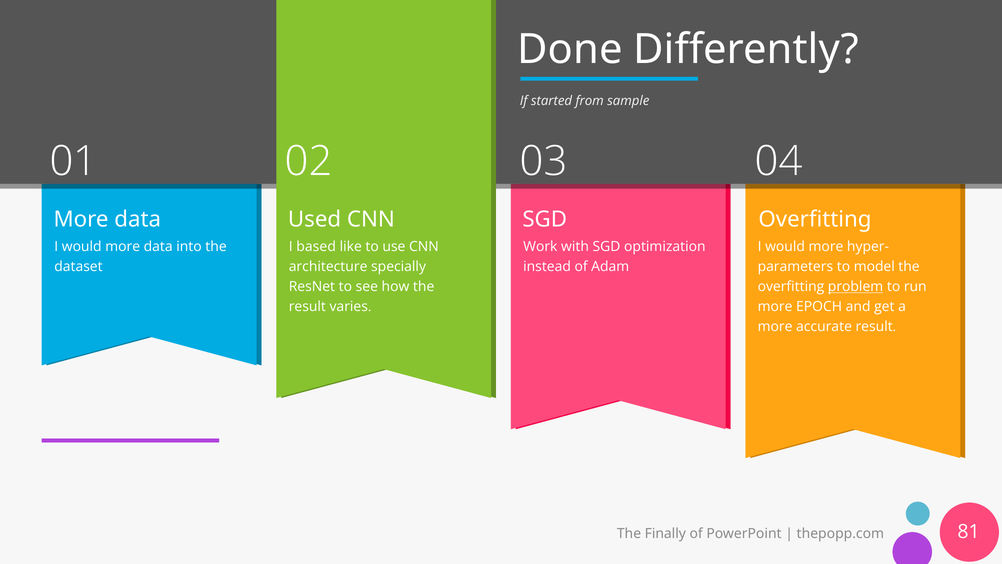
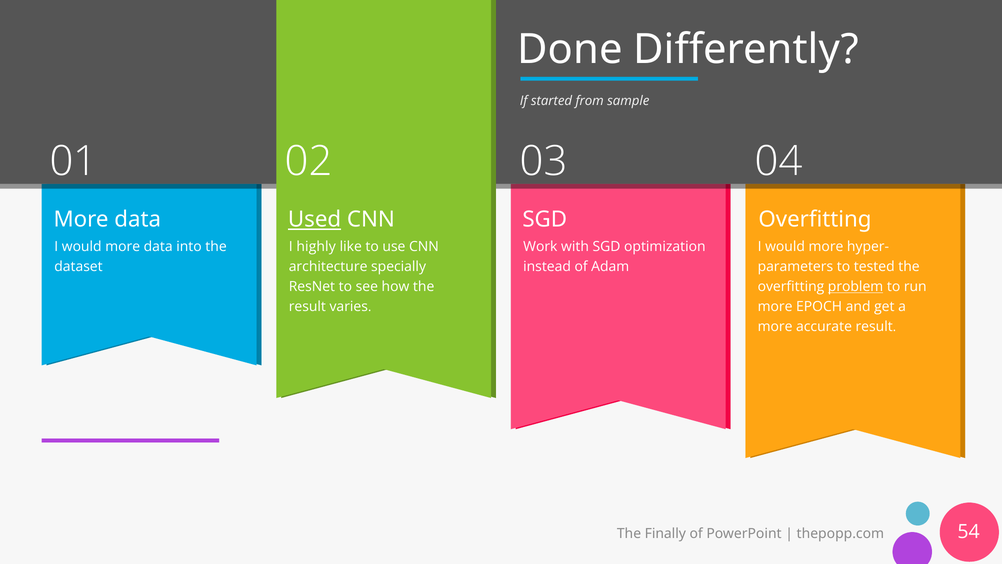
Used underline: none -> present
based: based -> highly
model: model -> tested
81: 81 -> 54
